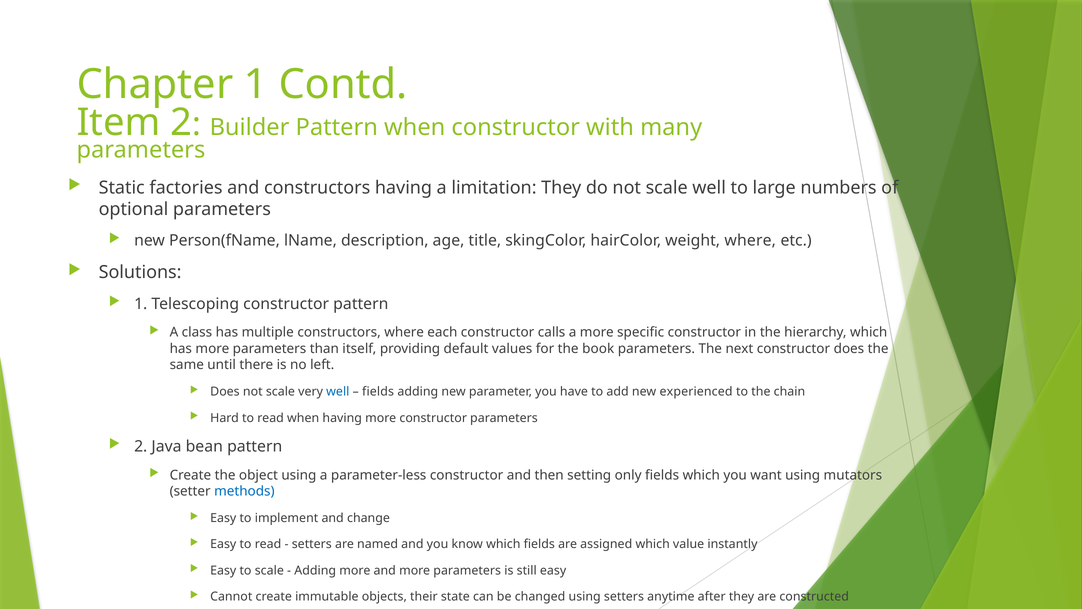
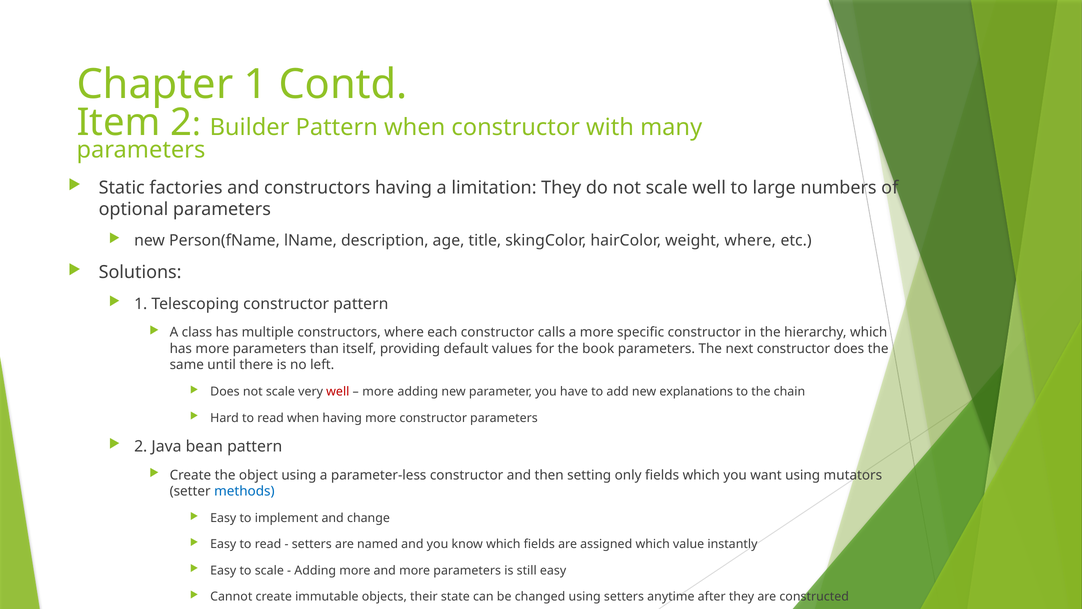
well at (338, 392) colour: blue -> red
fields at (378, 392): fields -> more
experienced: experienced -> explanations
